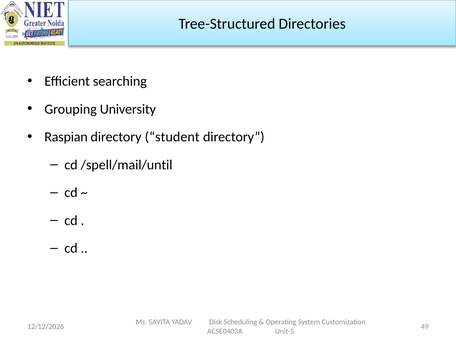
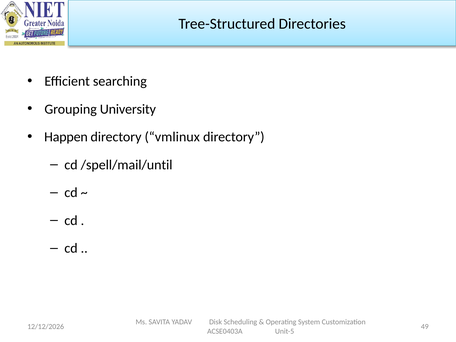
Raspian: Raspian -> Happen
student: student -> vmlinux
